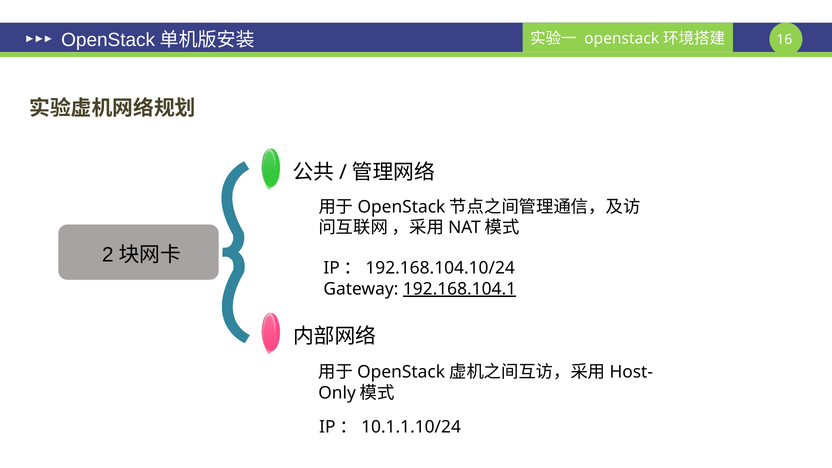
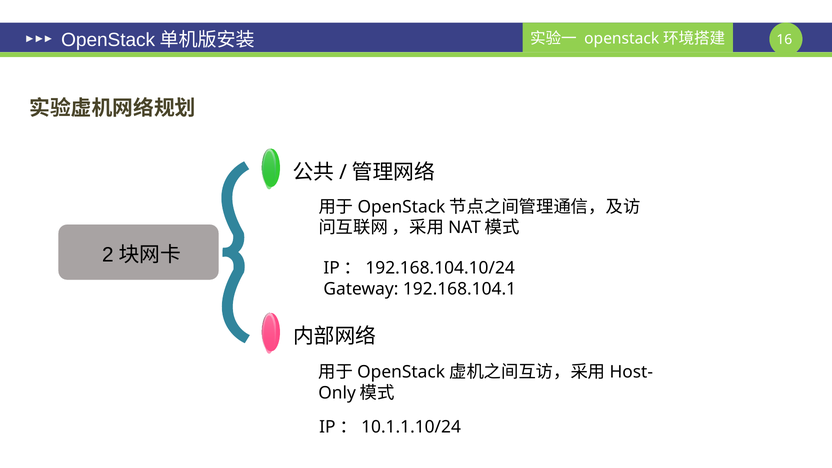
192.168.104.1 underline: present -> none
